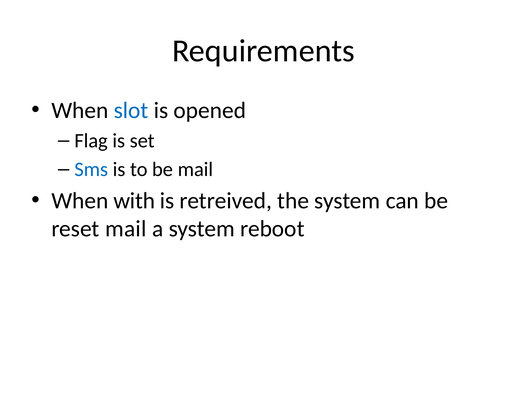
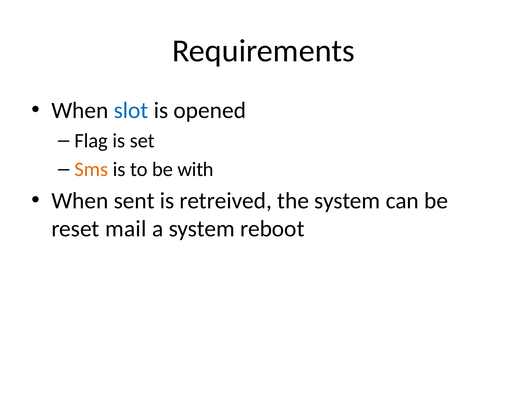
Sms colour: blue -> orange
be mail: mail -> with
with: with -> sent
